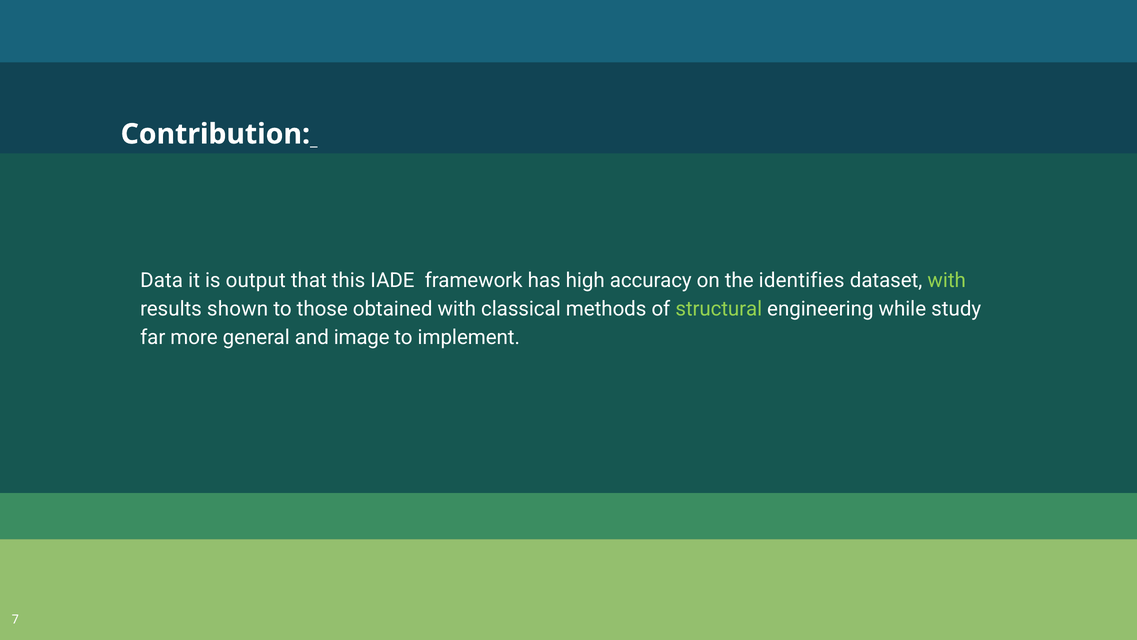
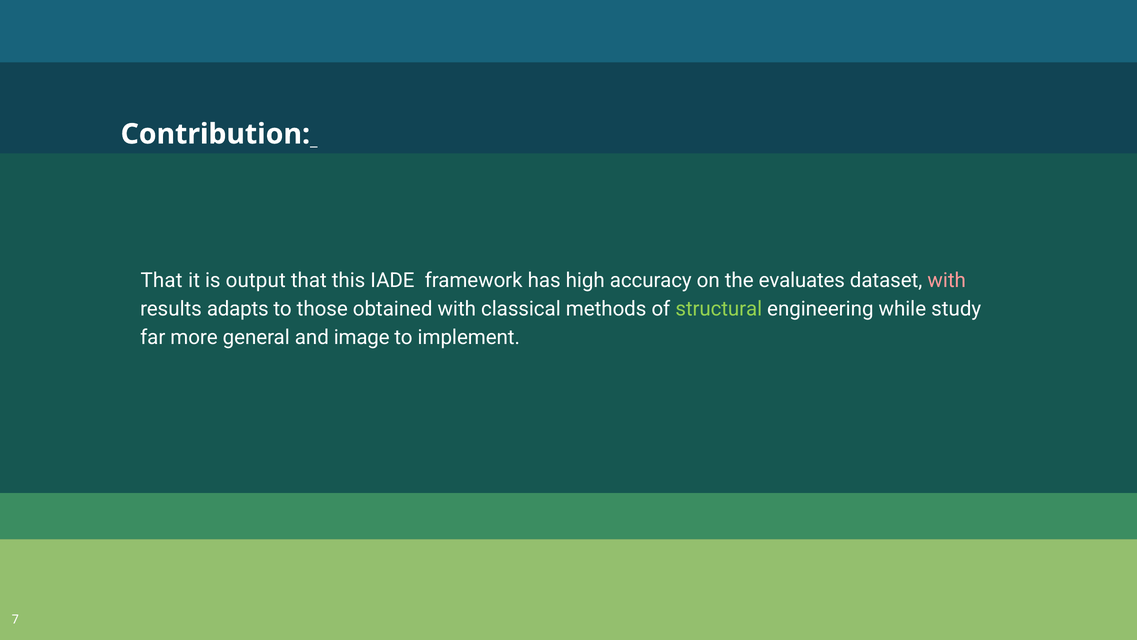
Data at (162, 280): Data -> That
identifies: identifies -> evaluates
with at (947, 280) colour: light green -> pink
shown: shown -> adapts
